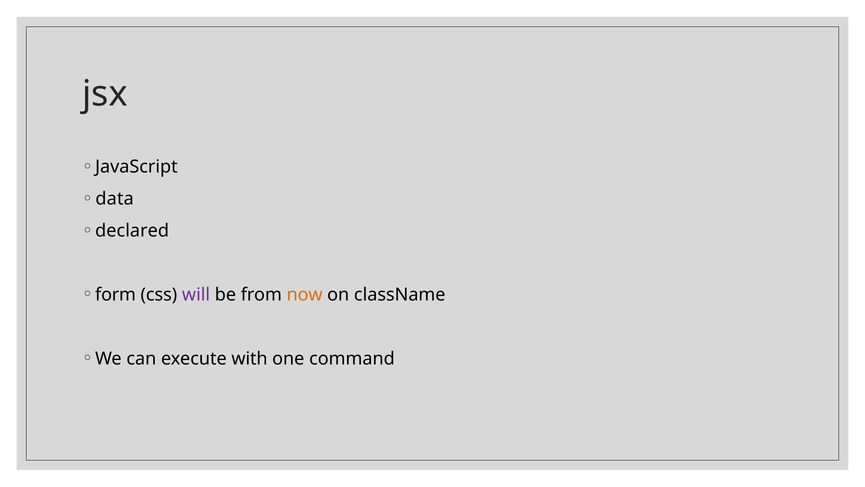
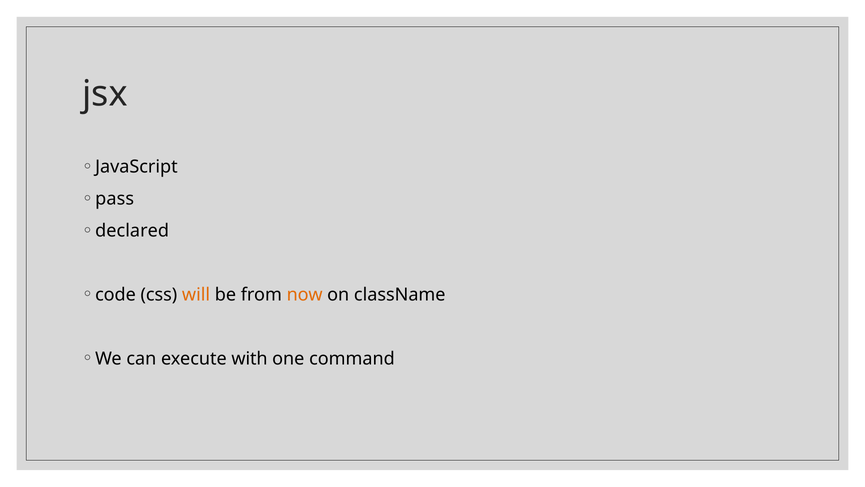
data: data -> pass
form: form -> code
will colour: purple -> orange
